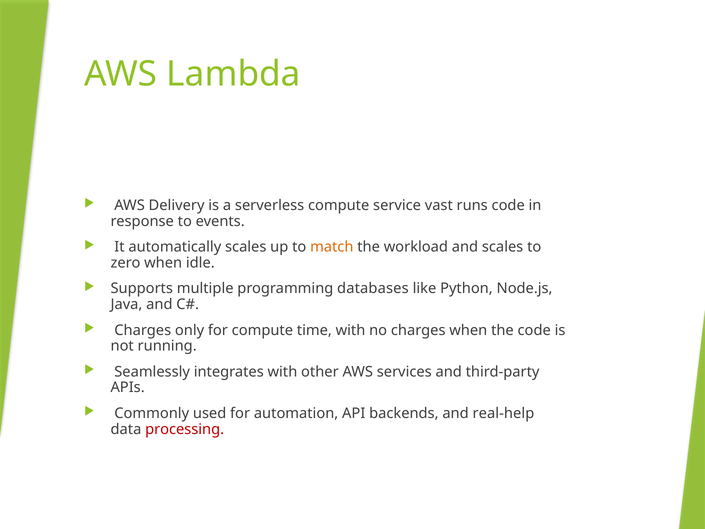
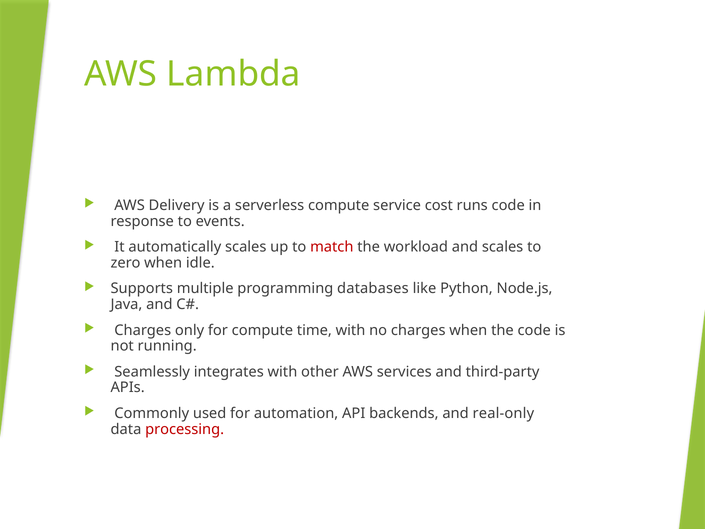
vast: vast -> cost
match colour: orange -> red
real-help: real-help -> real-only
